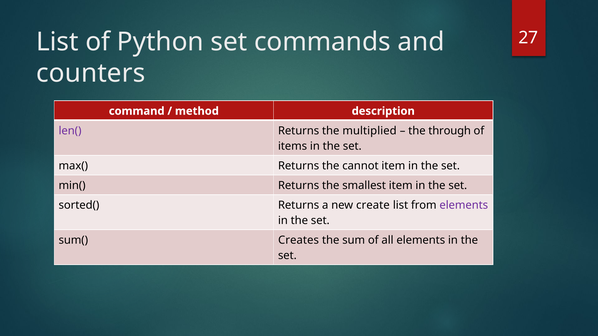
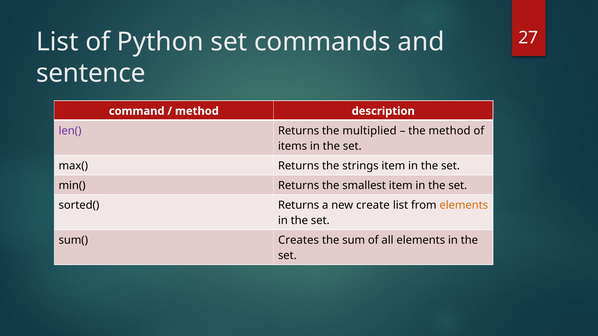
counters: counters -> sentence
the through: through -> method
cannot: cannot -> strings
elements at (464, 205) colour: purple -> orange
